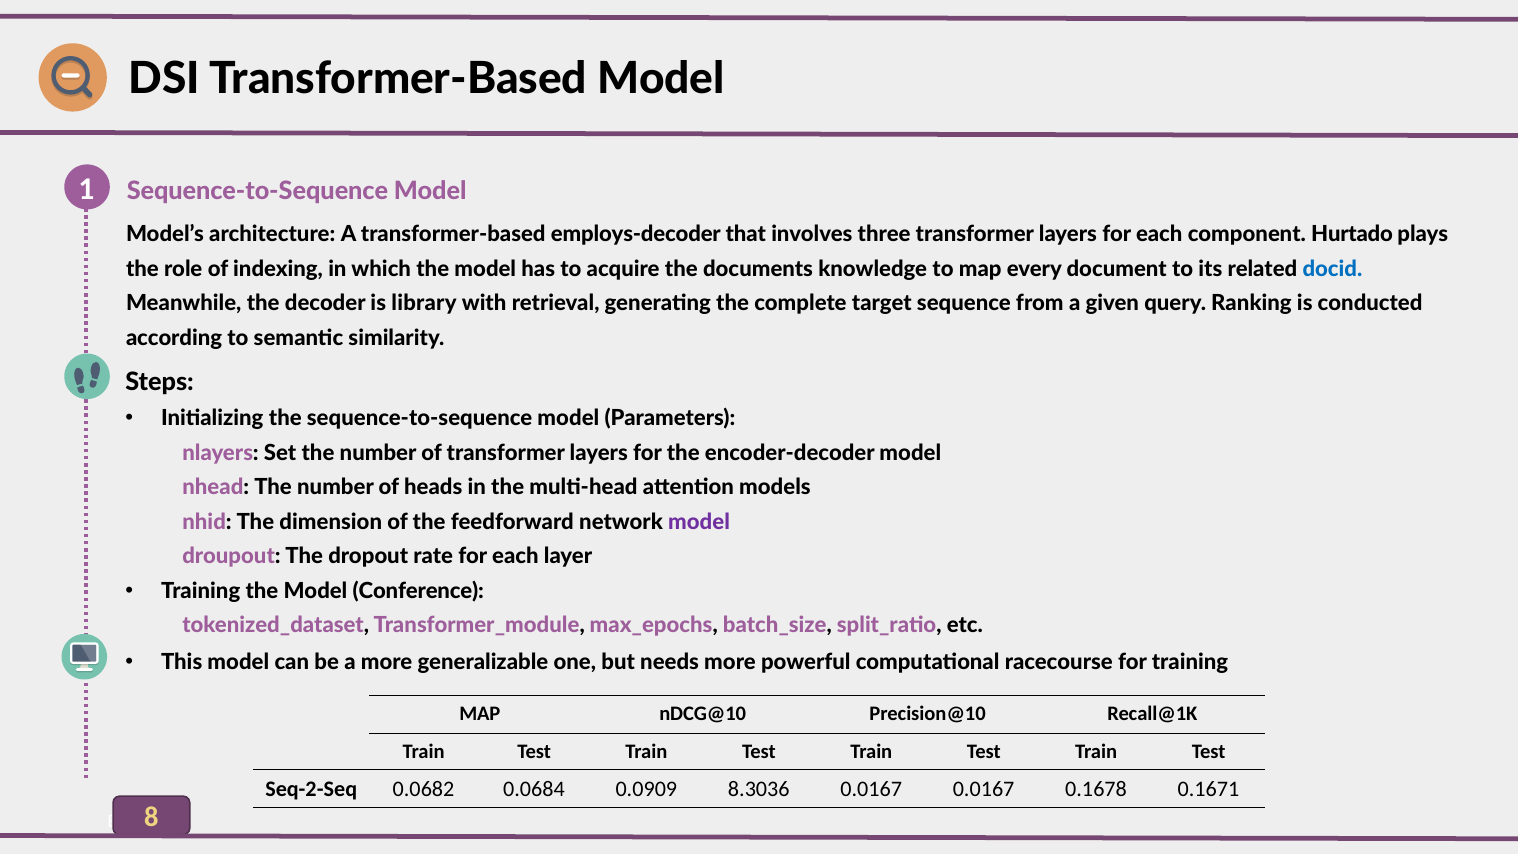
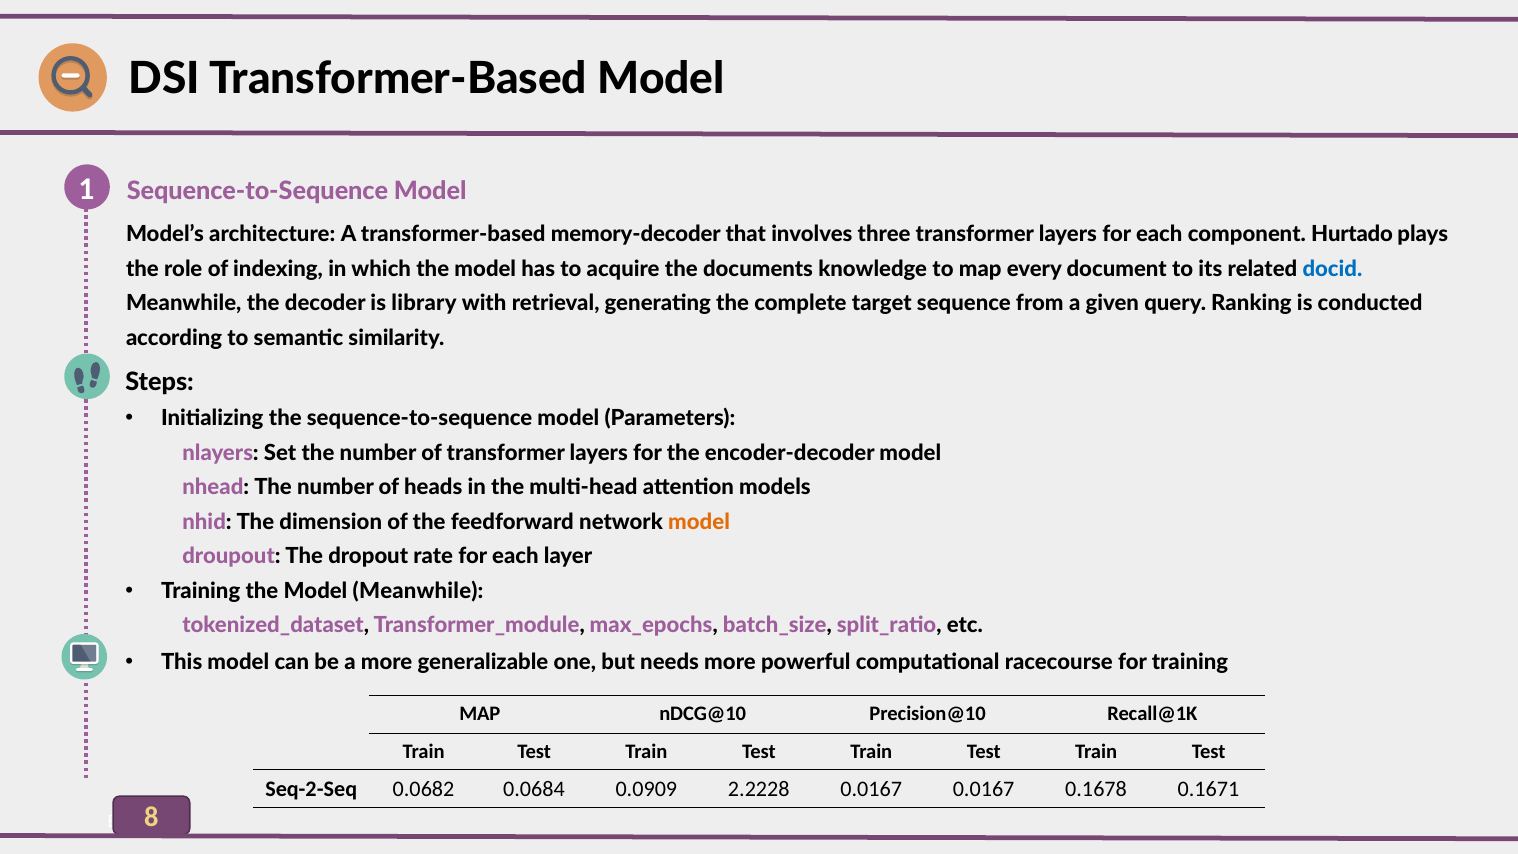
employs-decoder: employs-decoder -> memory-decoder
model at (699, 522) colour: purple -> orange
Model Conference: Conference -> Meanwhile
8.3036: 8.3036 -> 2.2228
